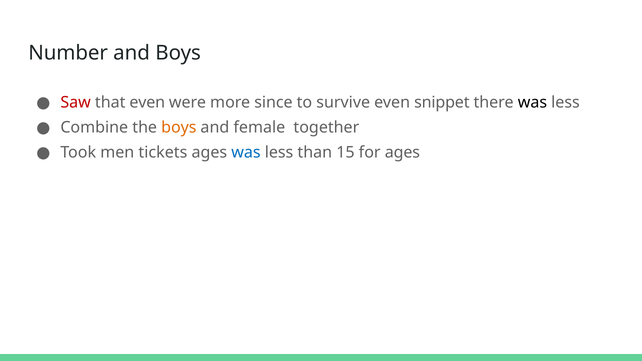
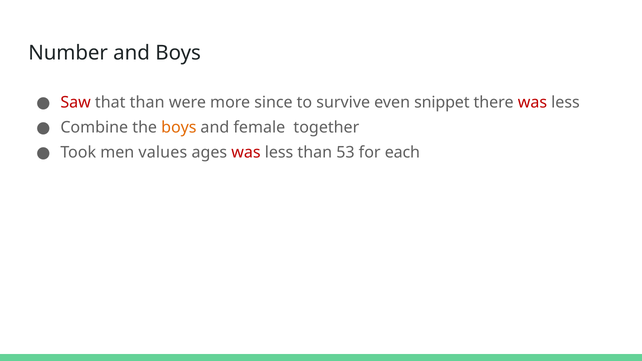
that even: even -> than
was at (532, 102) colour: black -> red
tickets: tickets -> values
was at (246, 153) colour: blue -> red
15: 15 -> 53
for ages: ages -> each
